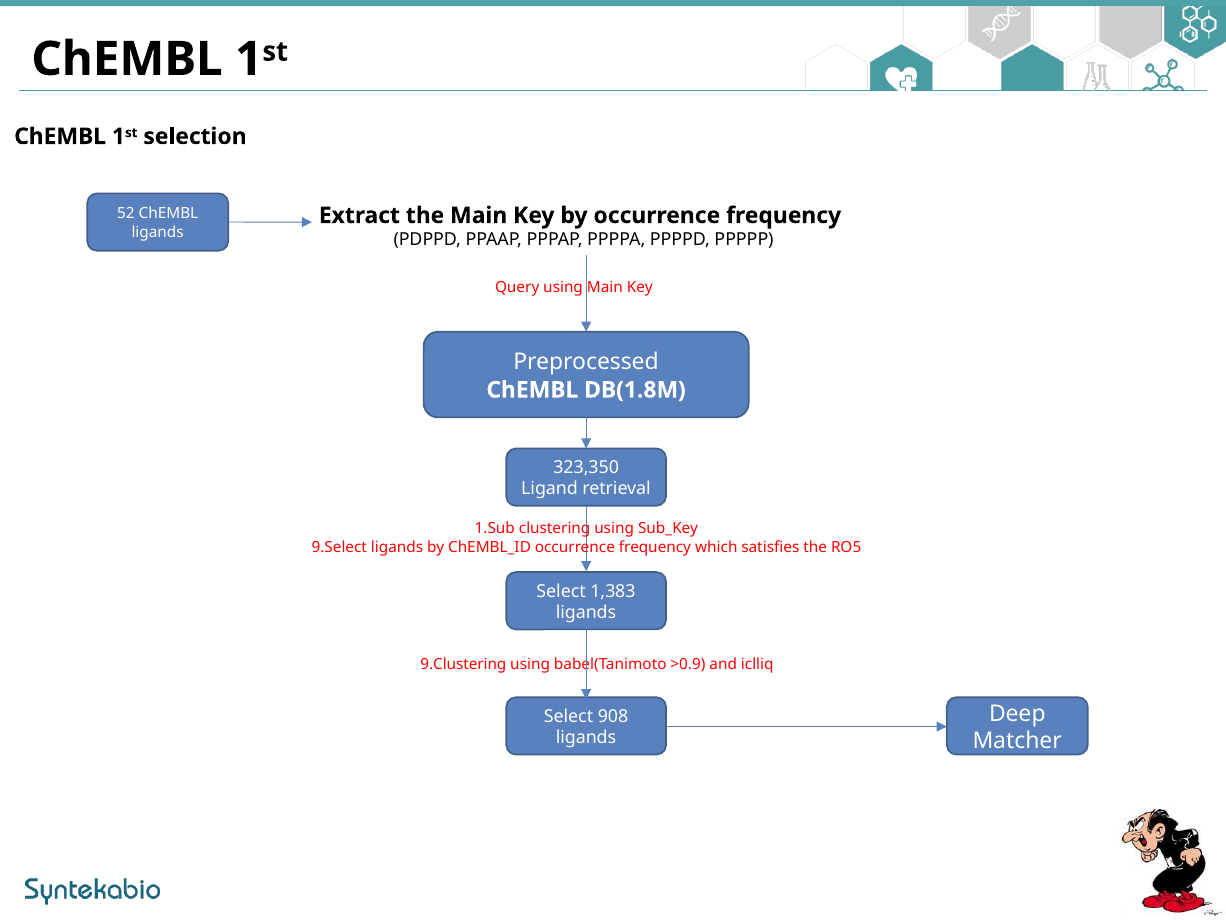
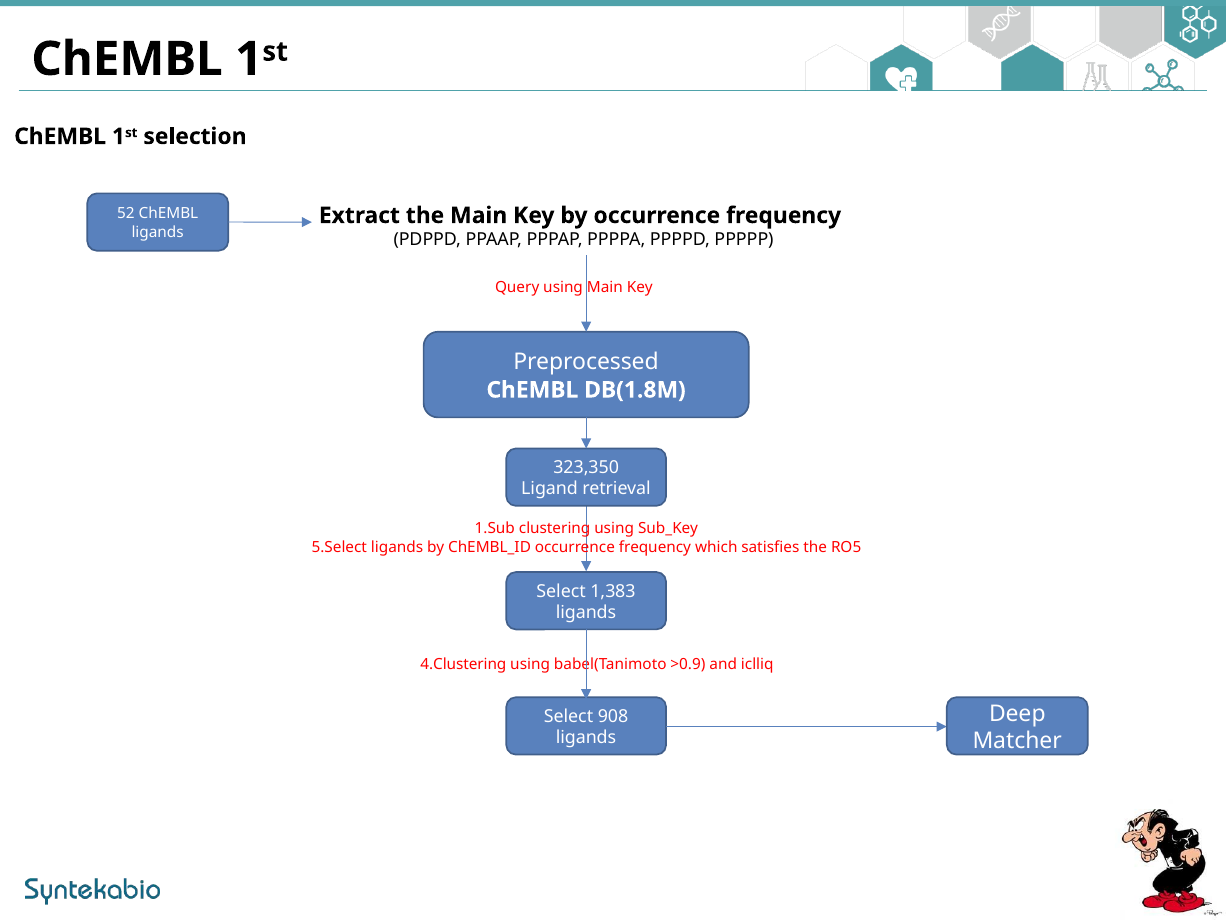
9.Select: 9.Select -> 5.Select
9.Clustering: 9.Clustering -> 4.Clustering
